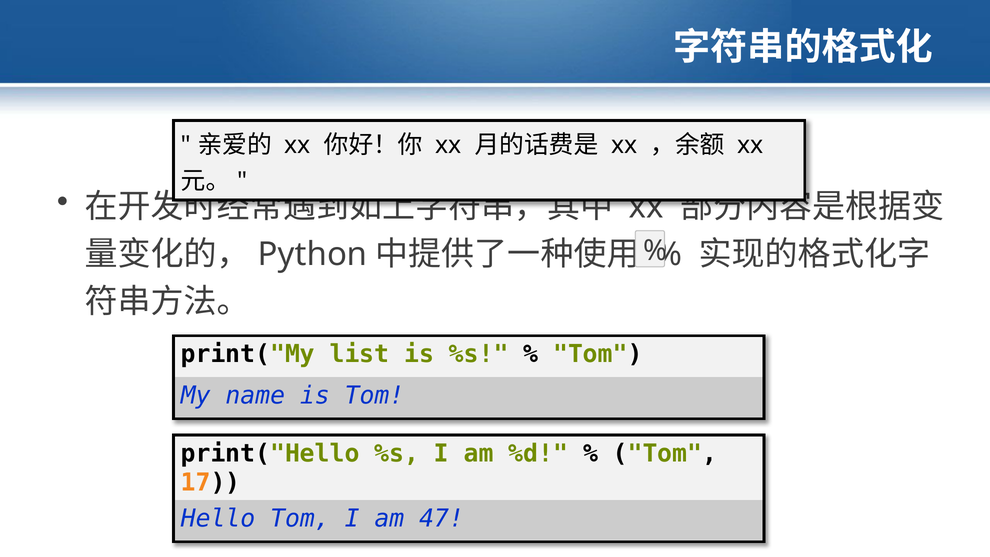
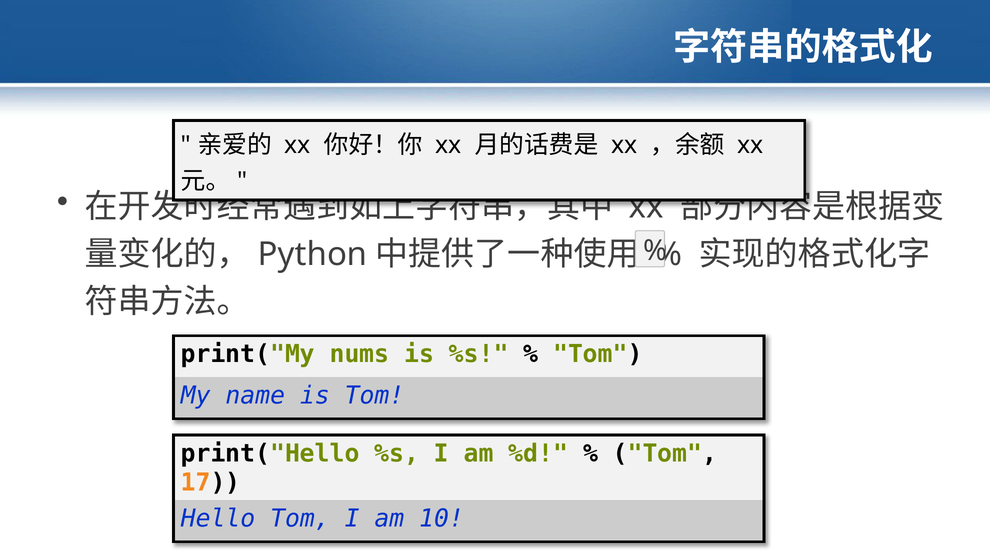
list: list -> nums
47: 47 -> 10
